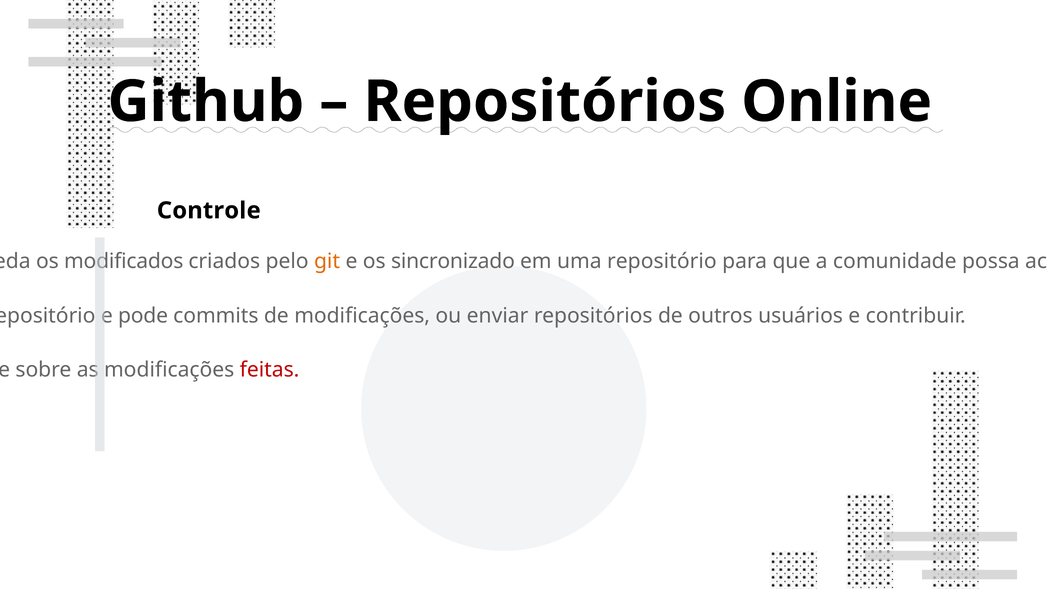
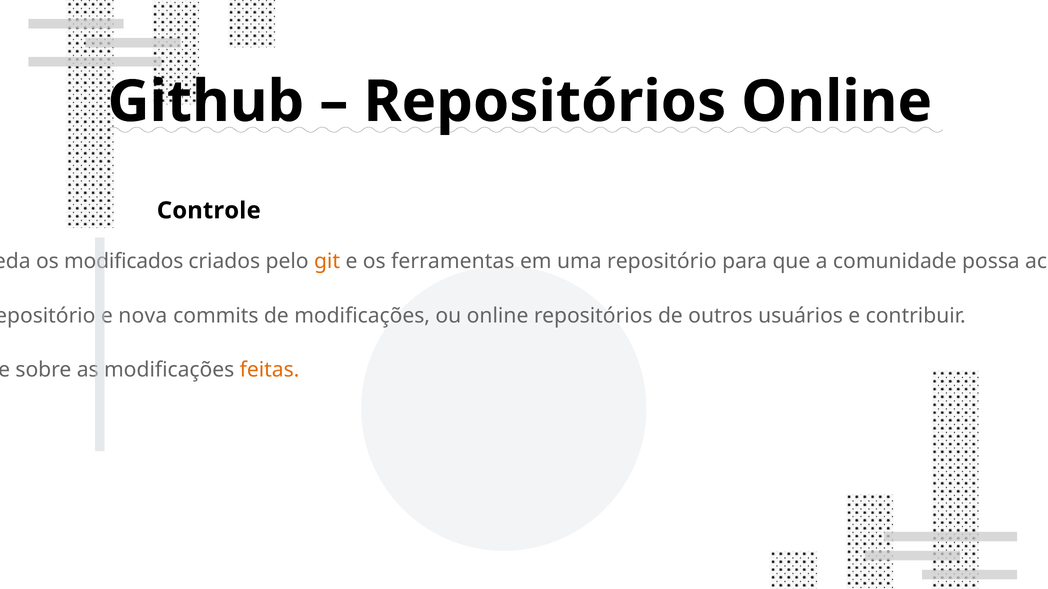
sincronizado: sincronizado -> ferramentas
pode at (143, 316): pode -> nova
ou enviar: enviar -> online
feitas colour: red -> orange
